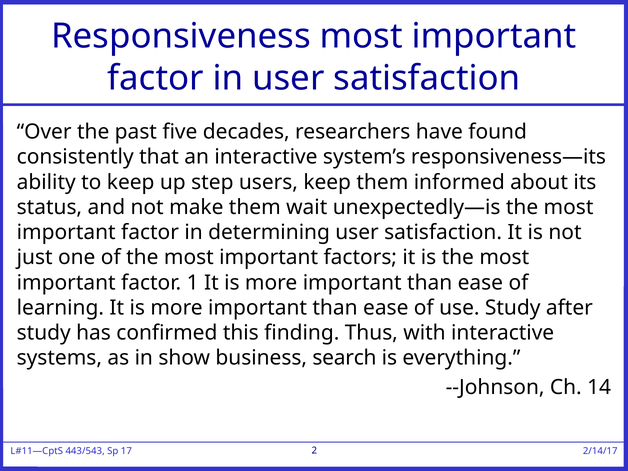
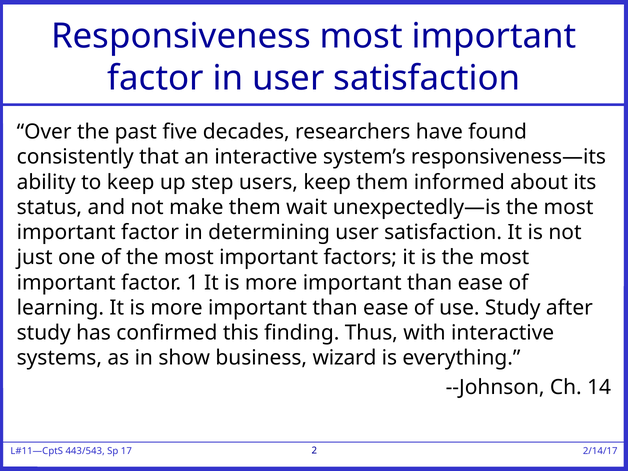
search: search -> wizard
